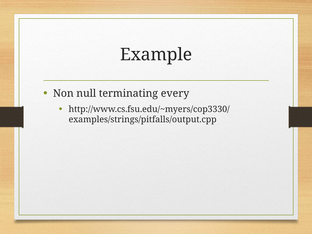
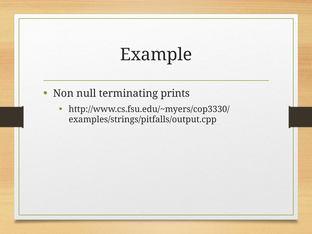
every: every -> prints
